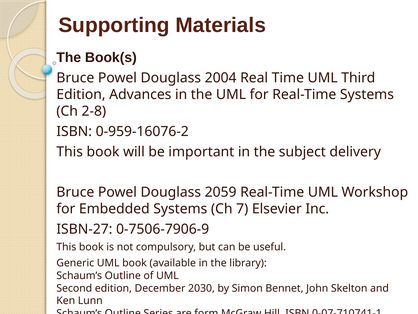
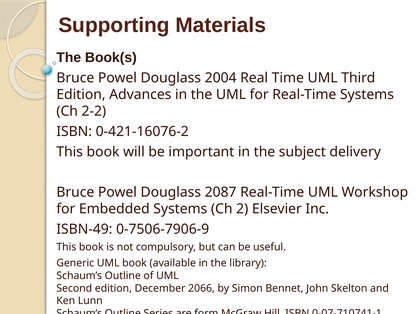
2-8: 2-8 -> 2-2
0-959-16076-2: 0-959-16076-2 -> 0-421-16076-2
2059: 2059 -> 2087
7: 7 -> 2
ISBN-27: ISBN-27 -> ISBN-49
2030: 2030 -> 2066
